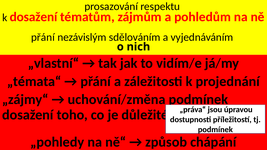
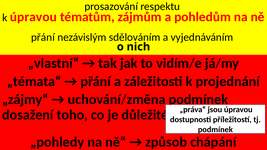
k dosažení: dosažení -> úpravou
